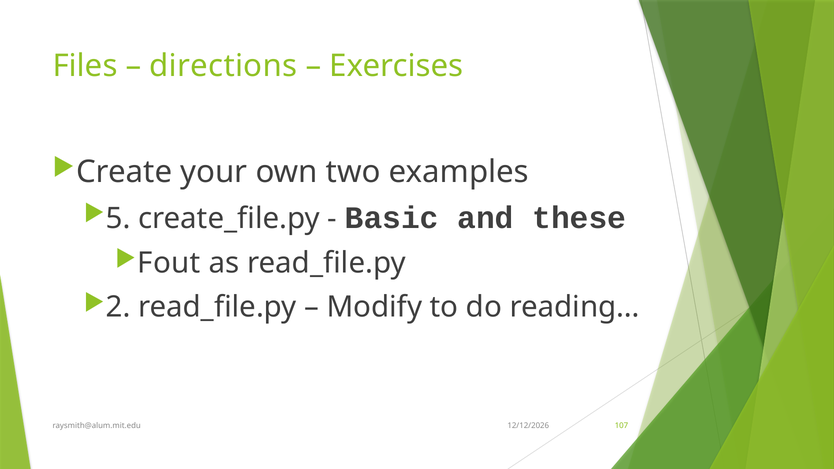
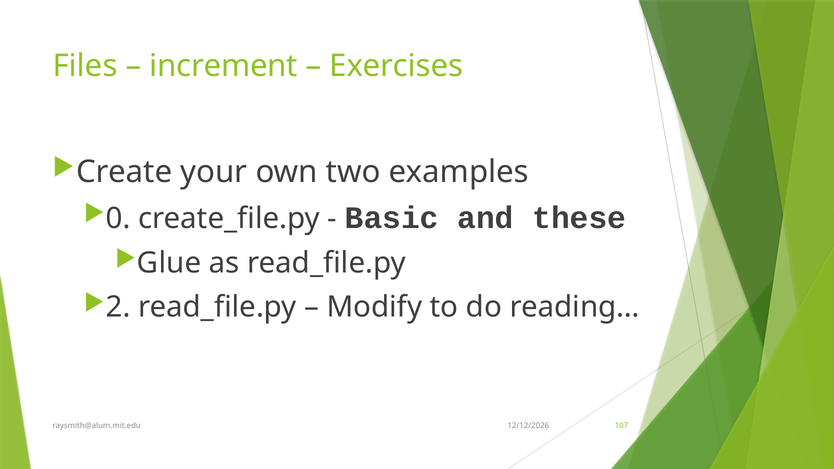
directions: directions -> increment
5: 5 -> 0
Fout: Fout -> Glue
